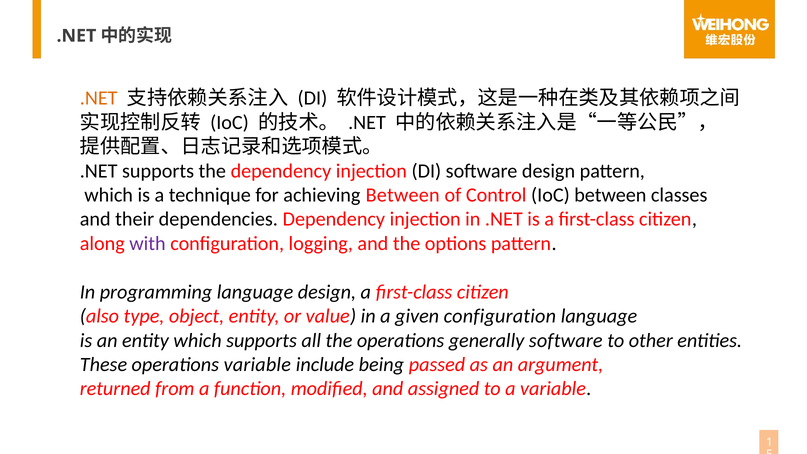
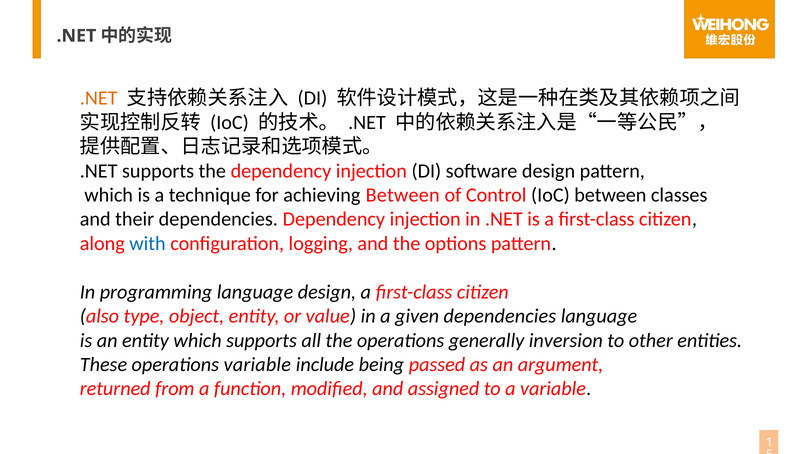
with colour: purple -> blue
given configuration: configuration -> dependencies
generally software: software -> inversion
